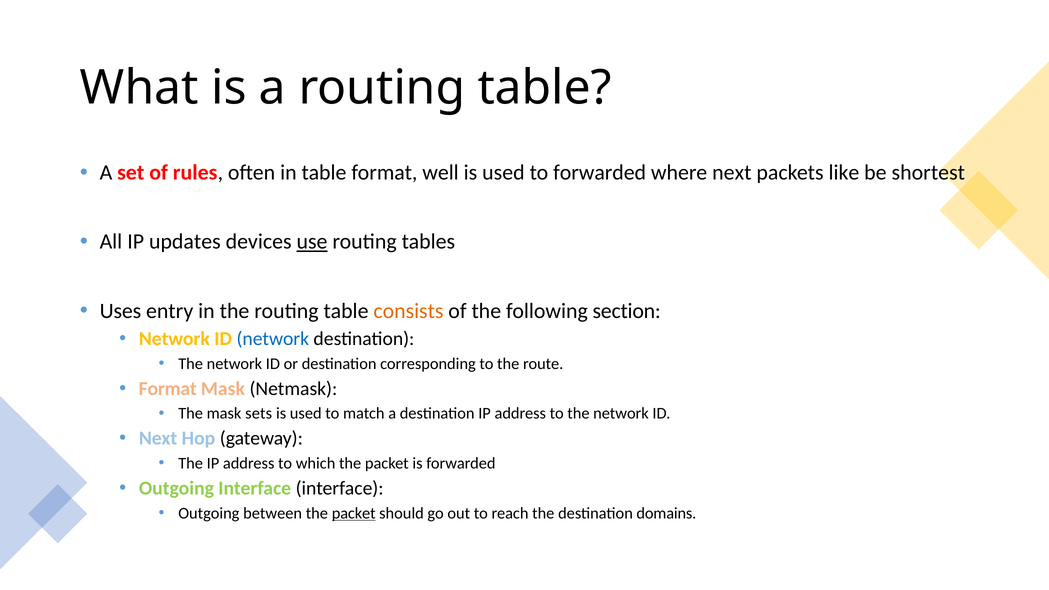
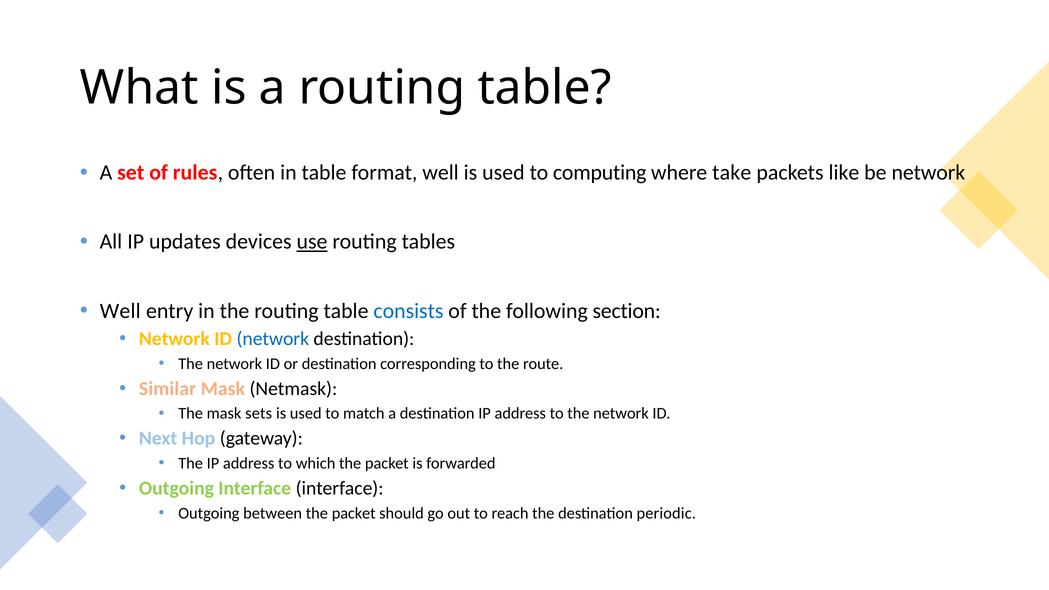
to forwarded: forwarded -> computing
where next: next -> take
be shortest: shortest -> network
Uses at (120, 311): Uses -> Well
consists colour: orange -> blue
Format at (168, 389): Format -> Similar
packet at (354, 513) underline: present -> none
domains: domains -> periodic
